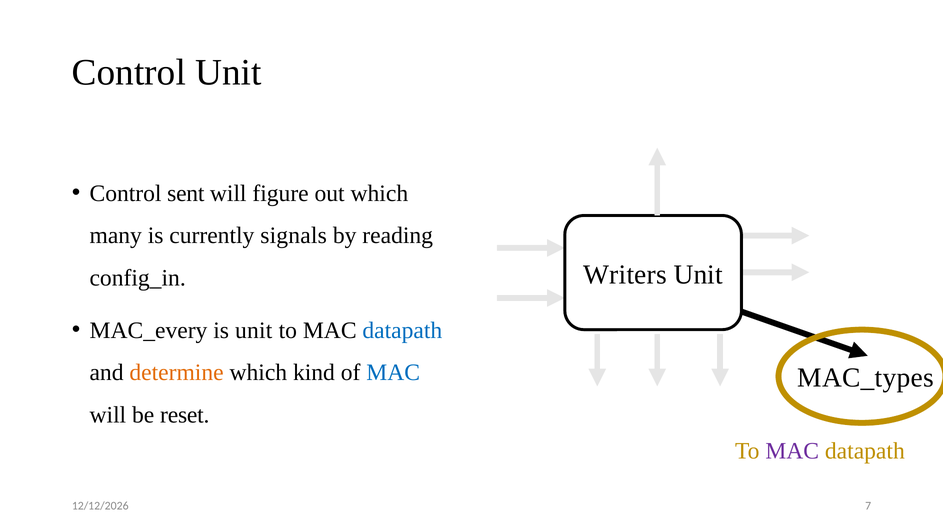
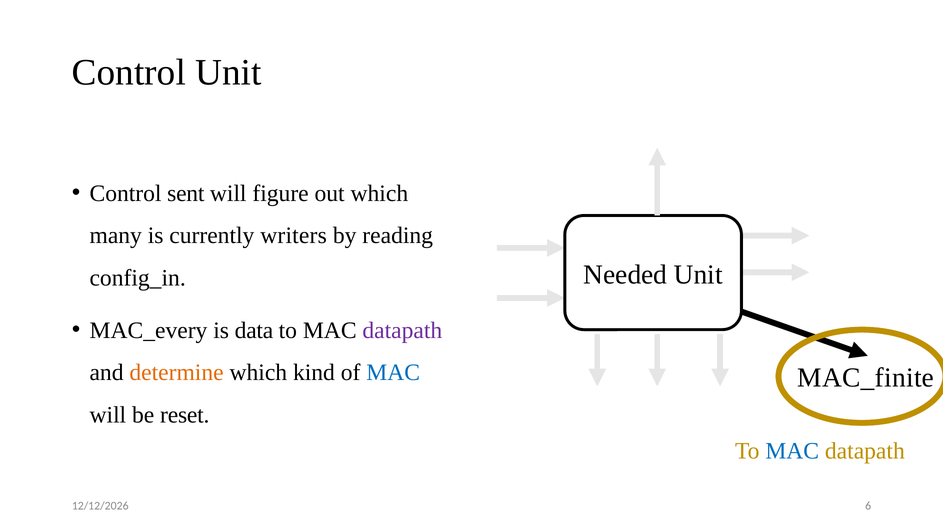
signals: signals -> writers
Writers: Writers -> Needed
is unit: unit -> data
datapath at (402, 331) colour: blue -> purple
MAC_types: MAC_types -> MAC_finite
MAC at (792, 451) colour: purple -> blue
7: 7 -> 6
